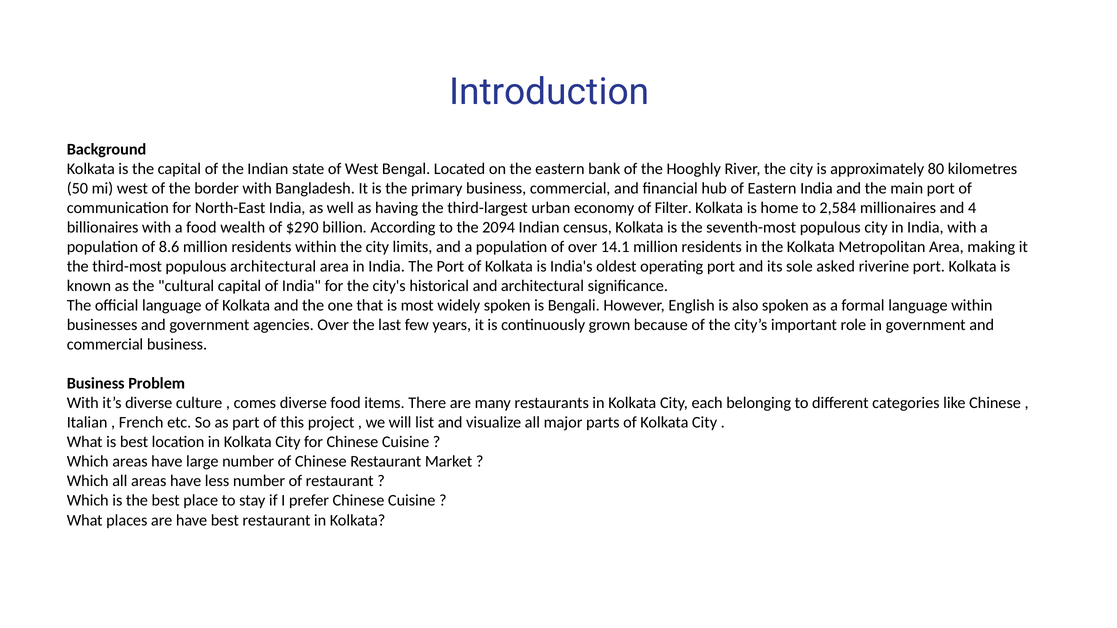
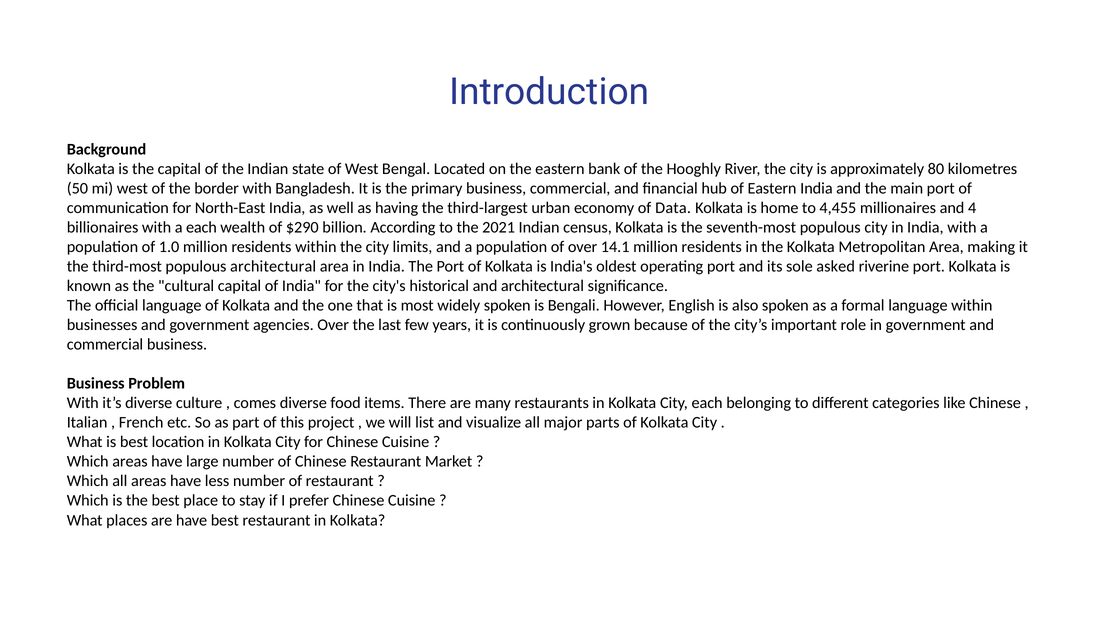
Filter: Filter -> Data
2,584: 2,584 -> 4,455
a food: food -> each
2094: 2094 -> 2021
8.6: 8.6 -> 1.0
